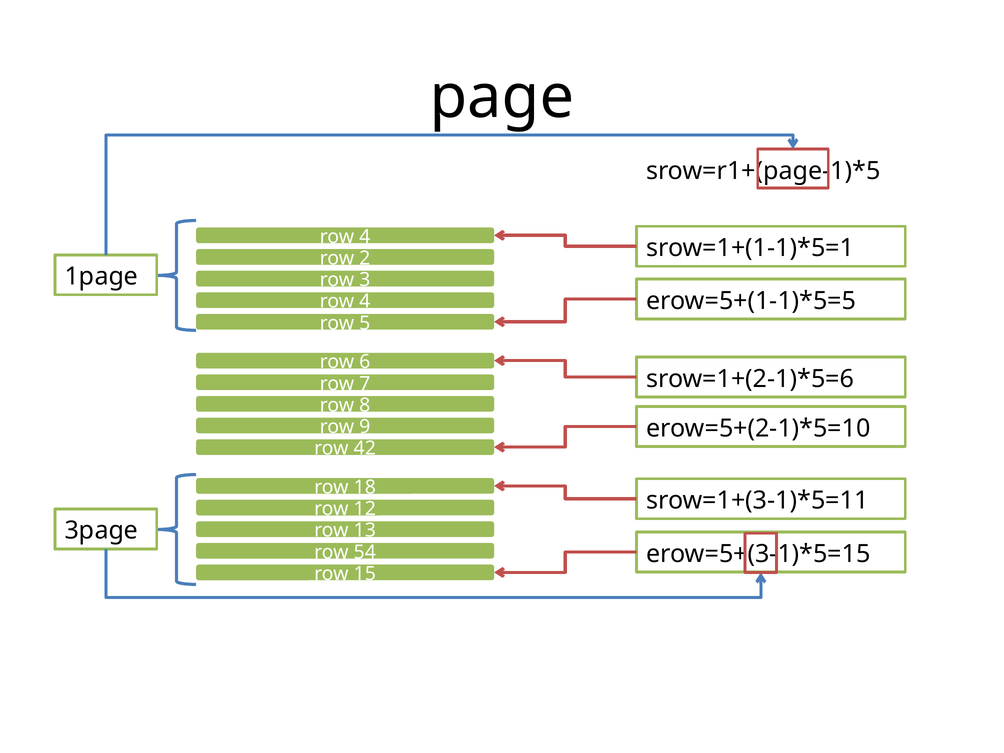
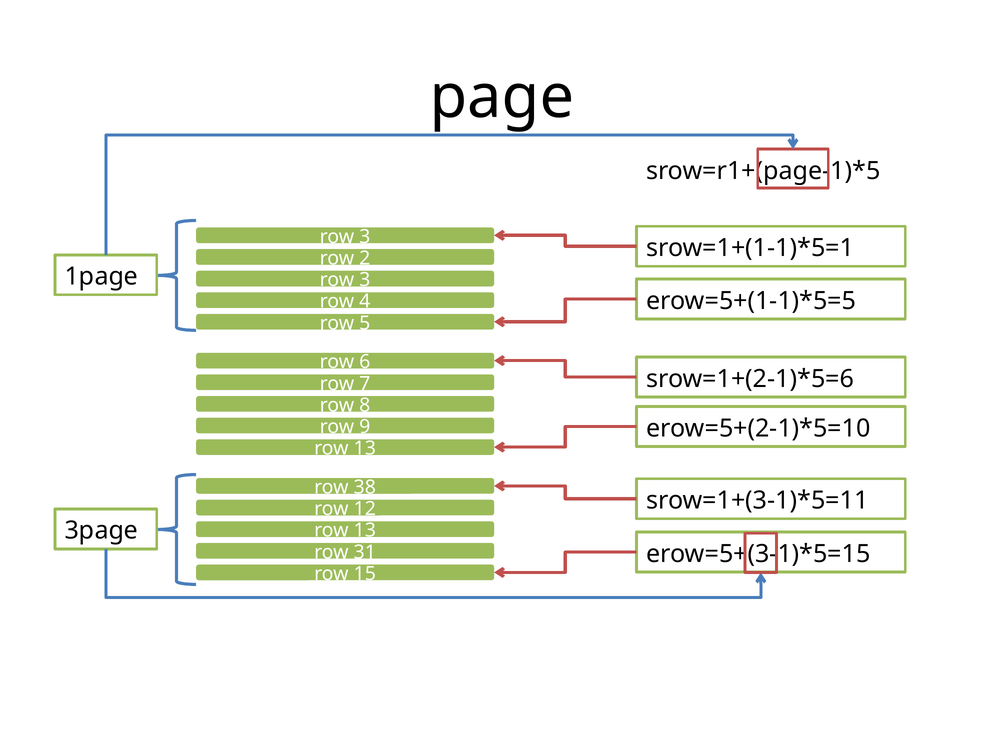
4 at (365, 237): 4 -> 3
42 at (365, 448): 42 -> 13
18: 18 -> 38
54: 54 -> 31
